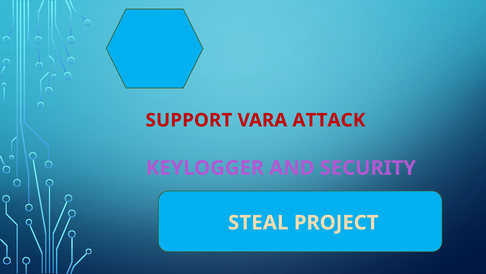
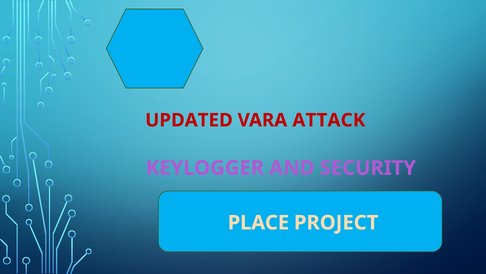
SUPPORT: SUPPORT -> UPDATED
STEAL: STEAL -> PLACE
